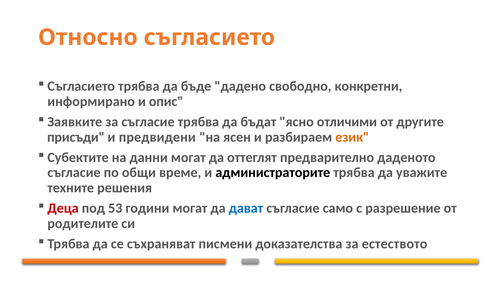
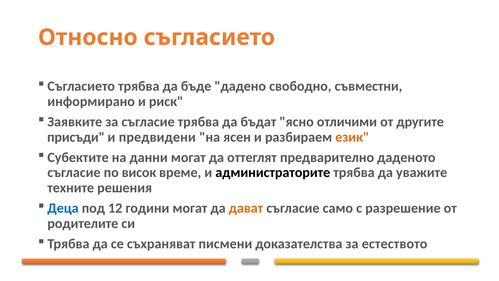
конкретни: конкретни -> съвместни
опис: опис -> риск
общи: общи -> висок
Деца colour: red -> blue
53: 53 -> 12
дават colour: blue -> orange
